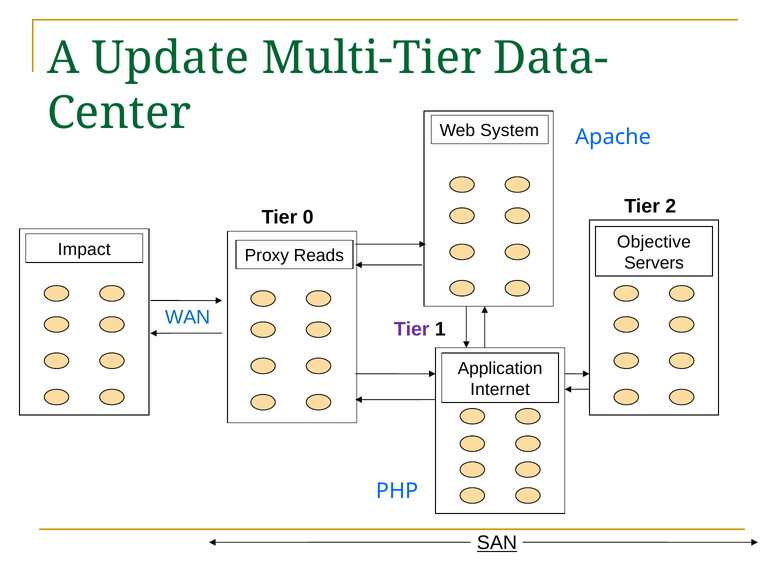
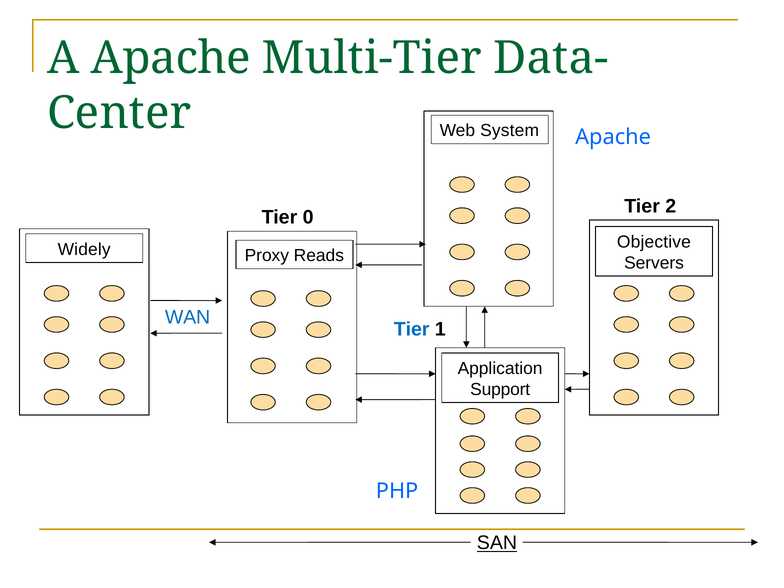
A Update: Update -> Apache
Impact: Impact -> Widely
Tier at (412, 329) colour: purple -> blue
Internet: Internet -> Support
